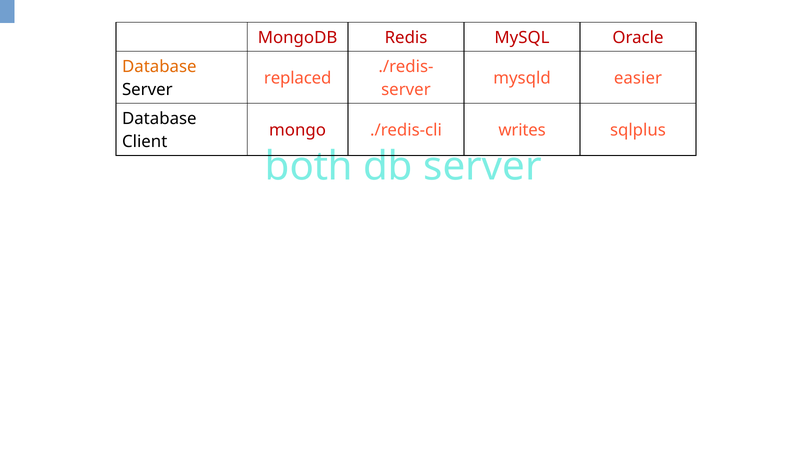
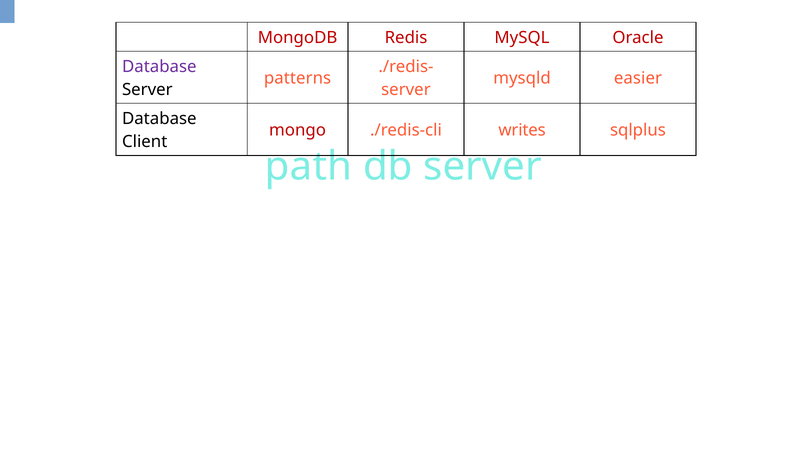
Database at (159, 67) colour: orange -> purple
replaced: replaced -> patterns
both: both -> path
